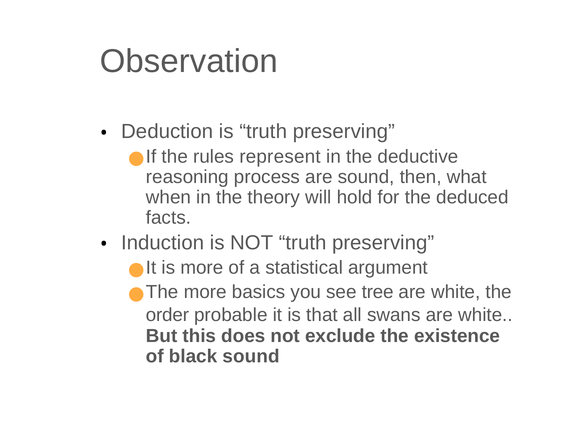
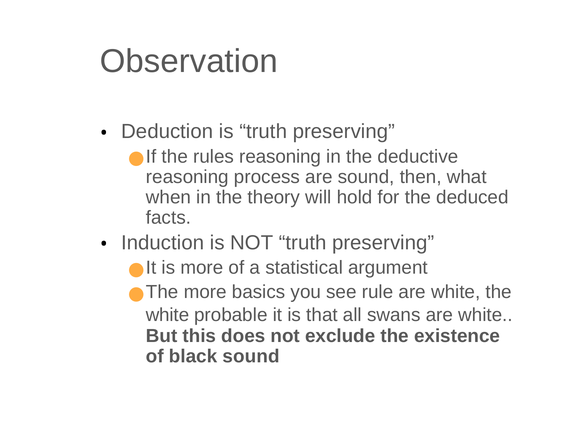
rules represent: represent -> reasoning
tree: tree -> rule
order at (168, 315): order -> white
